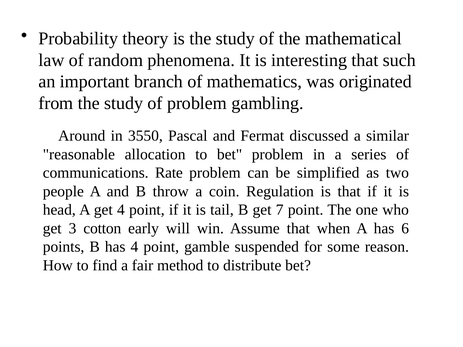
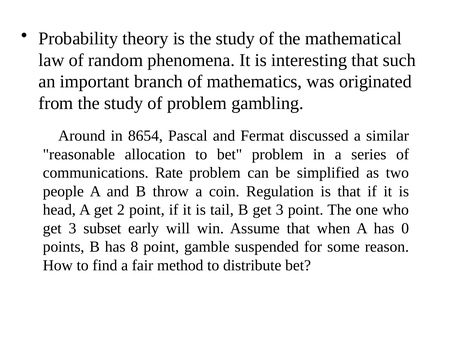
3550: 3550 -> 8654
get 4: 4 -> 2
B get 7: 7 -> 3
cotton: cotton -> subset
6: 6 -> 0
has 4: 4 -> 8
